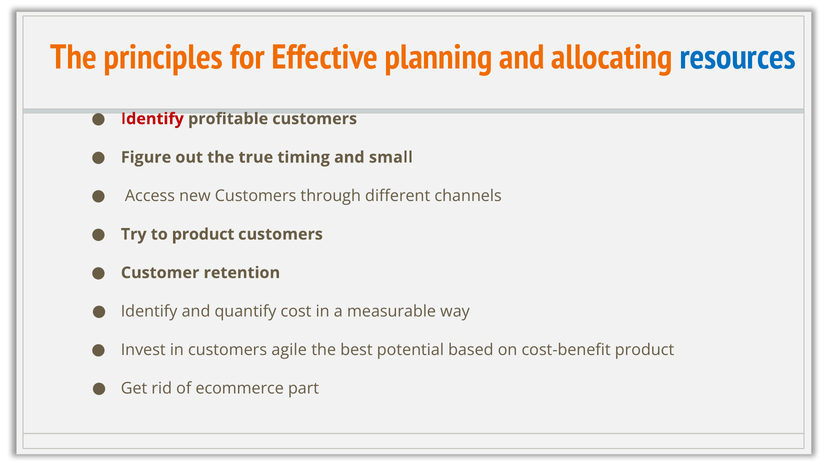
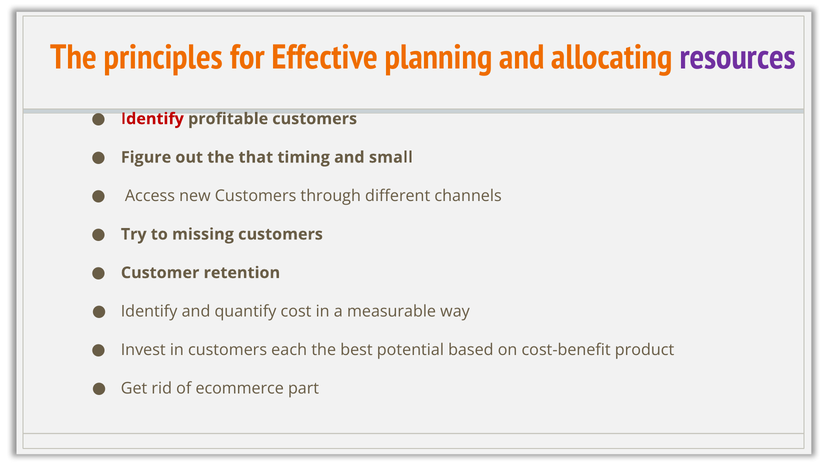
resources colour: blue -> purple
true: true -> that
to product: product -> missing
agile: agile -> each
